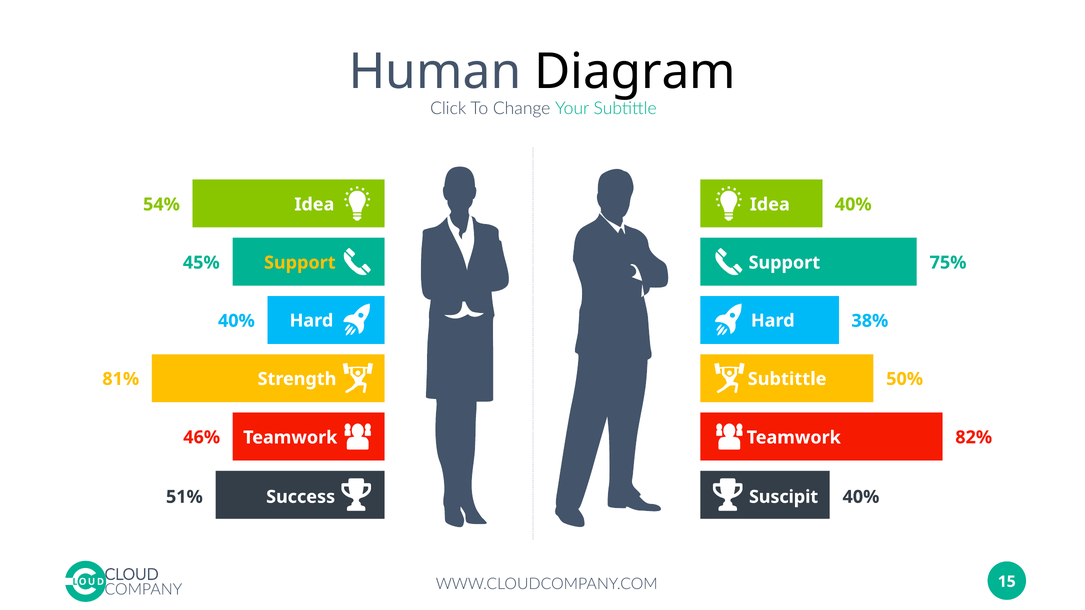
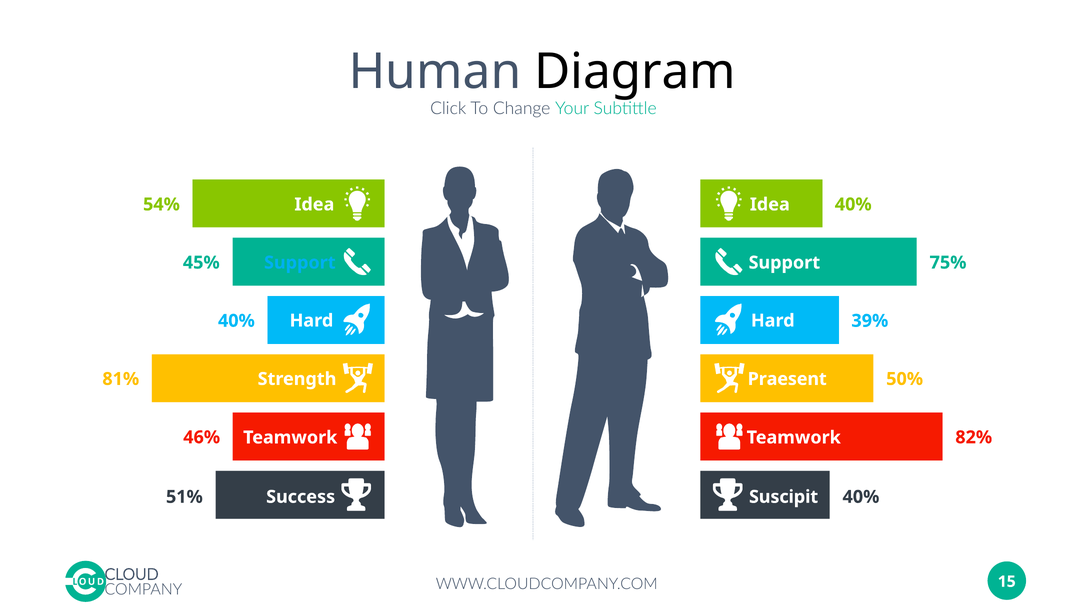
Support at (300, 263) colour: yellow -> light blue
38%: 38% -> 39%
Subtittle at (787, 379): Subtittle -> Praesent
